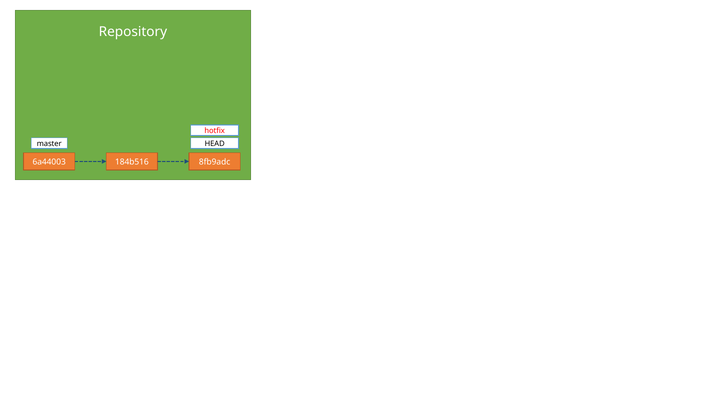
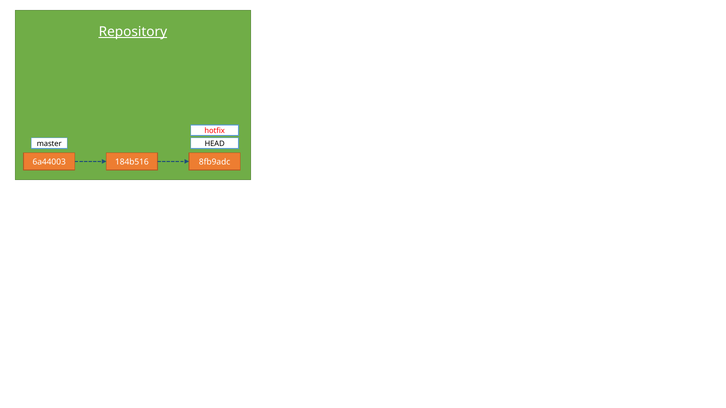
Repository underline: none -> present
